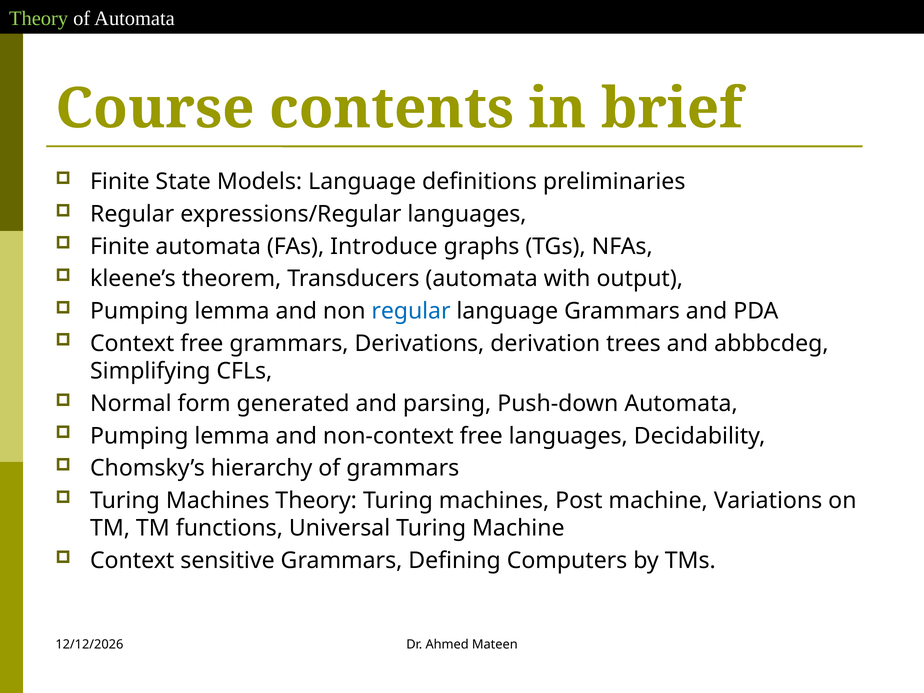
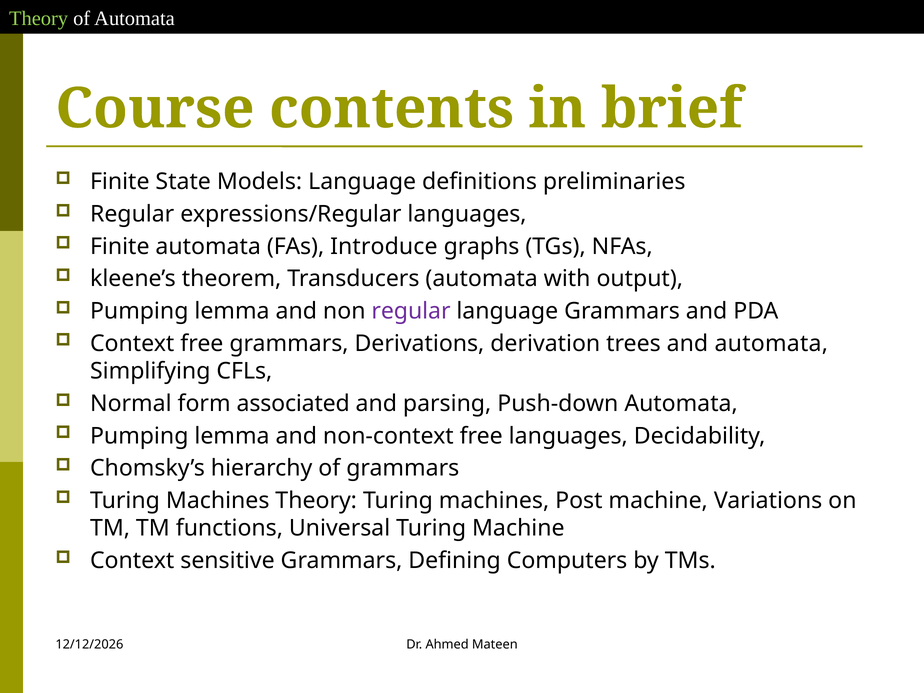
regular at (411, 311) colour: blue -> purple
and abbbcdeg: abbbcdeg -> automata
generated: generated -> associated
